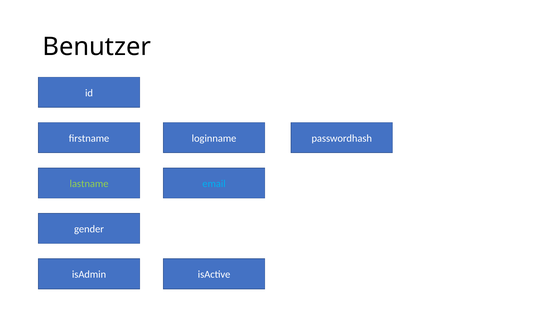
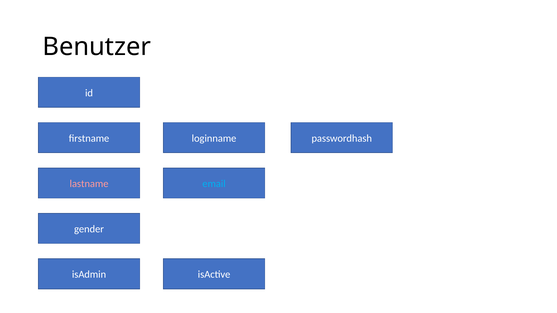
lastname colour: light green -> pink
